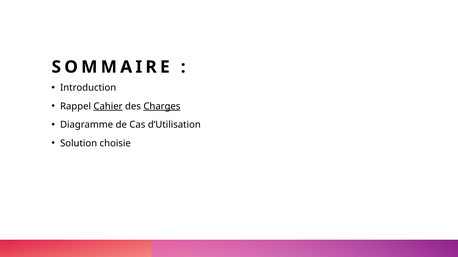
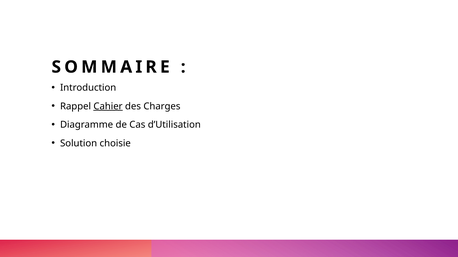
Charges underline: present -> none
